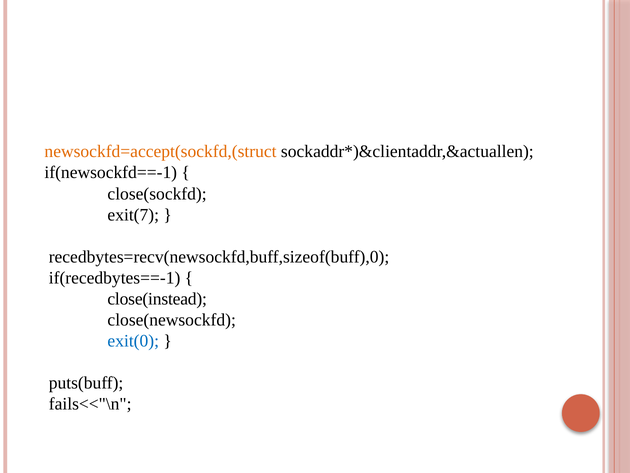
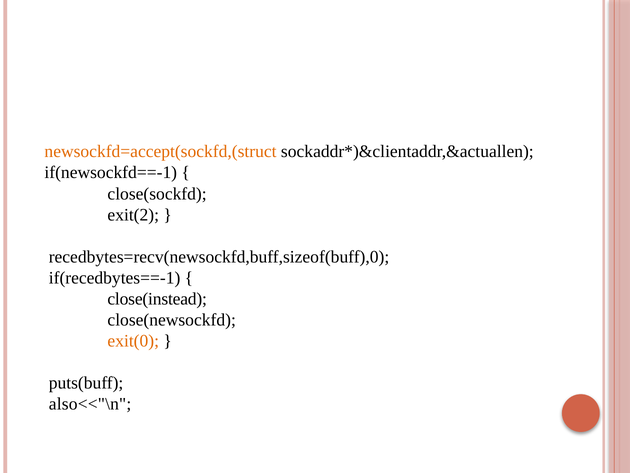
exit(7: exit(7 -> exit(2
exit(0 colour: blue -> orange
fails<<"\n: fails<<"\n -> also<<"\n
